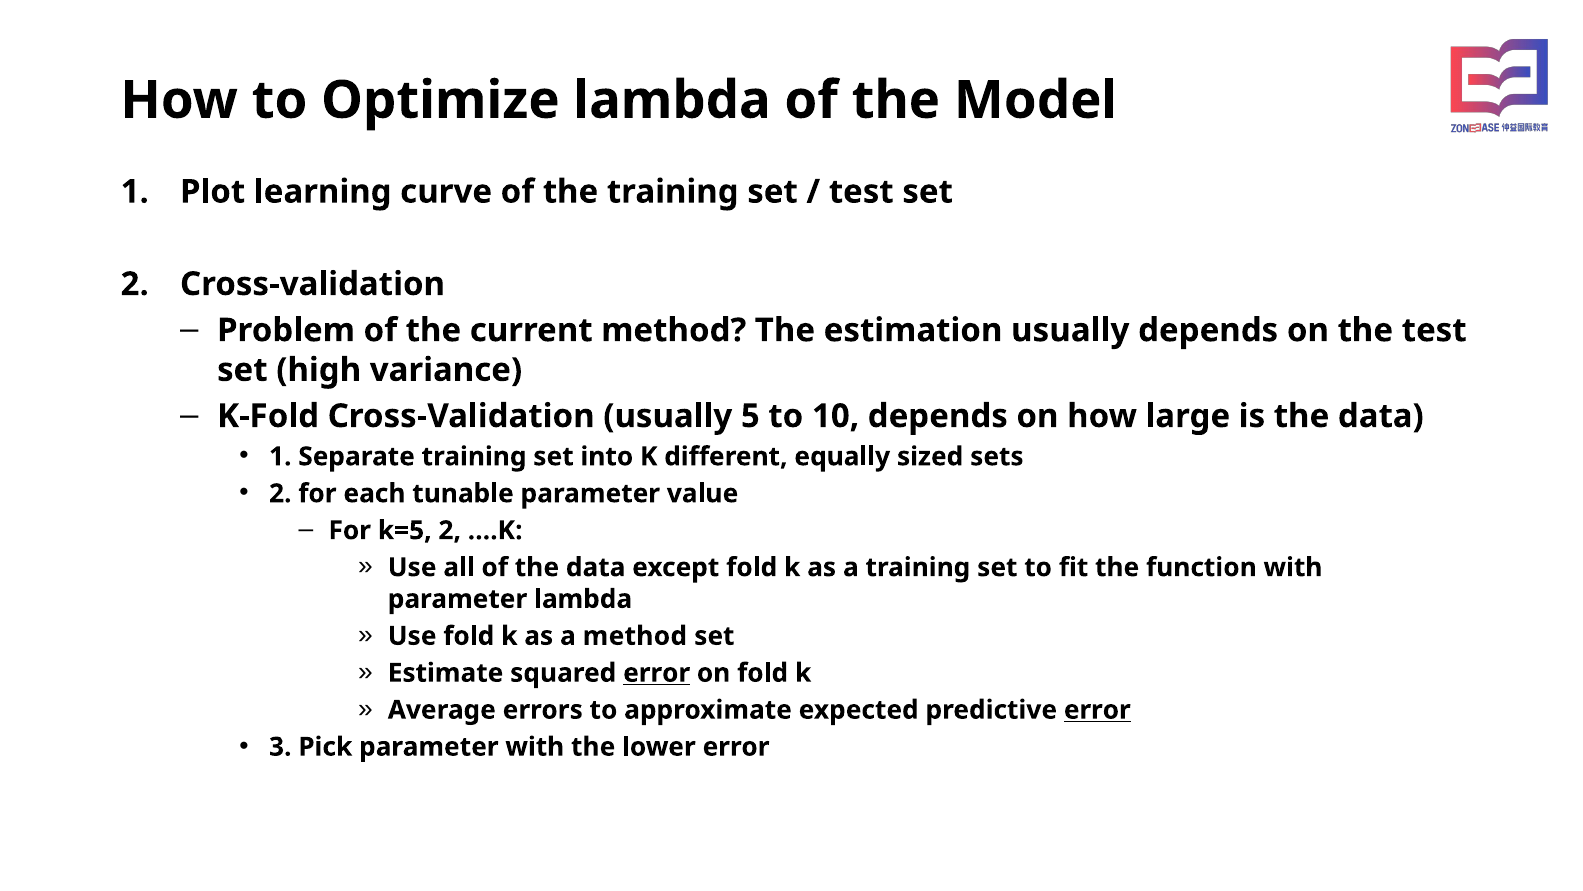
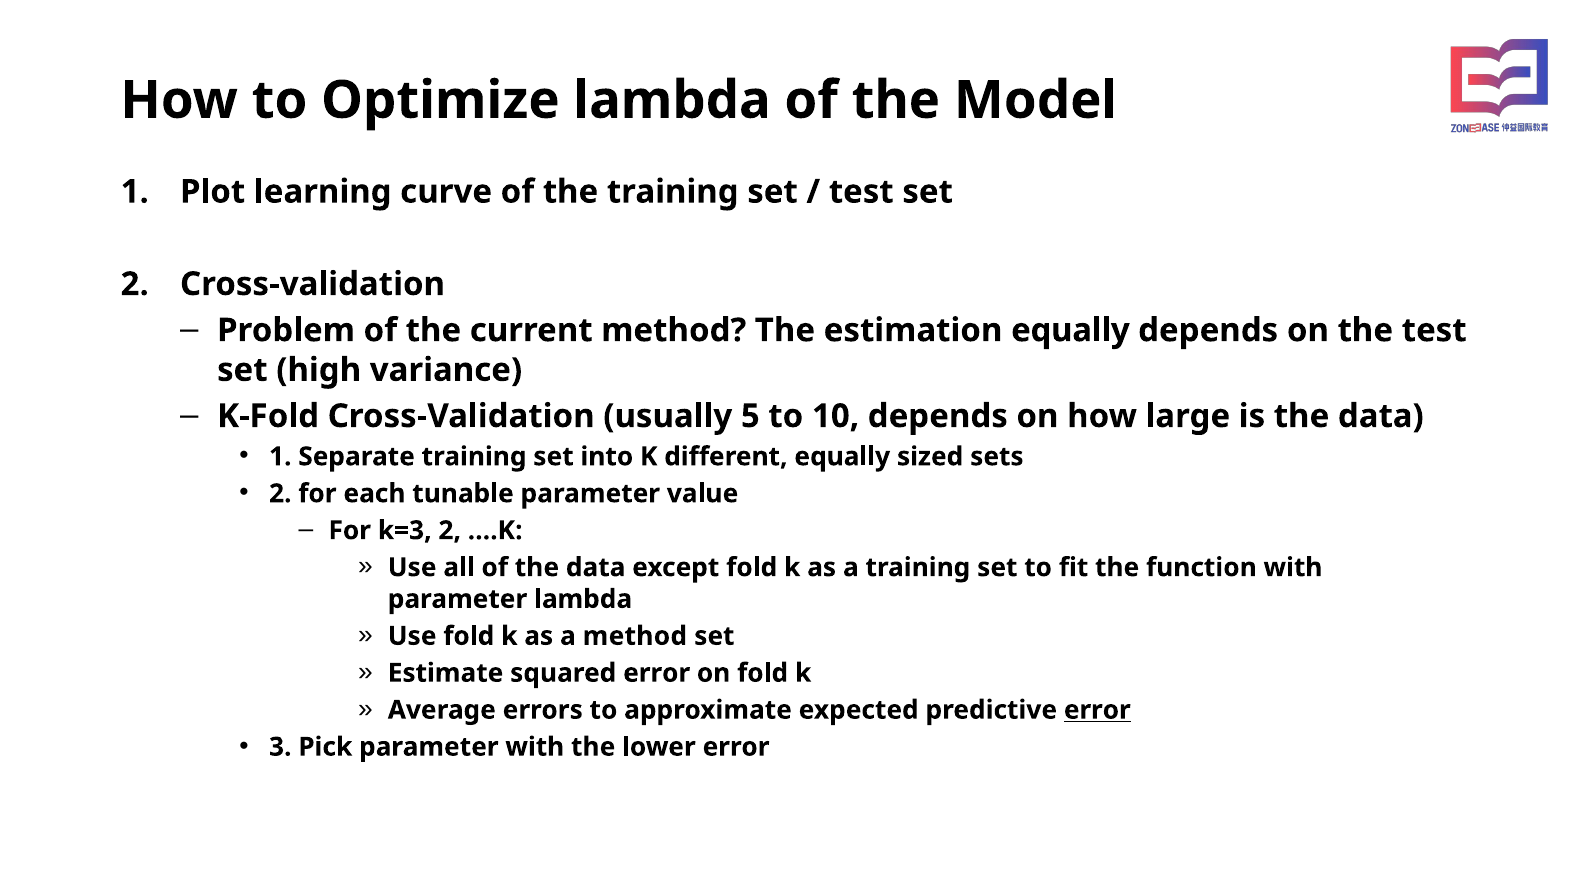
estimation usually: usually -> equally
k=5: k=5 -> k=3
error at (657, 673) underline: present -> none
